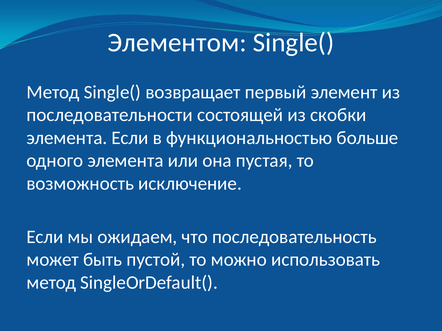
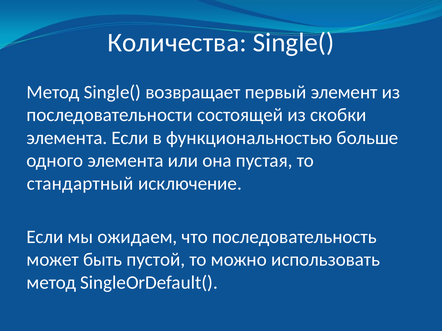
Элементом: Элементом -> Количества
возможность: возможность -> стандартный
